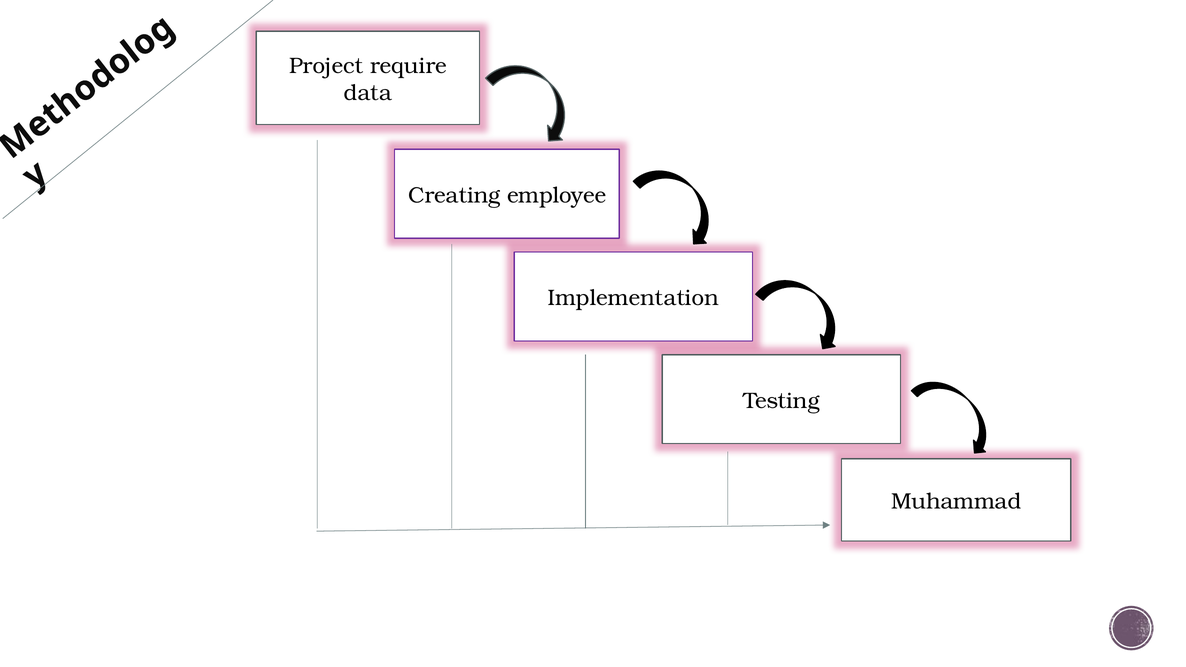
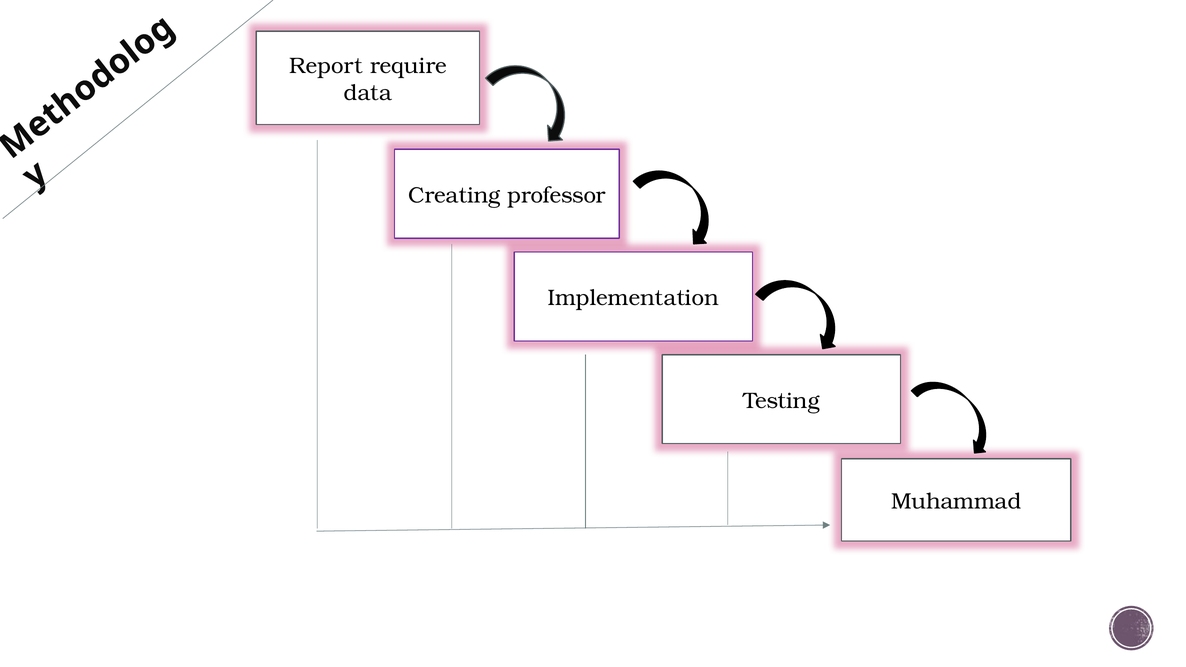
Project: Project -> Report
employee: employee -> professor
